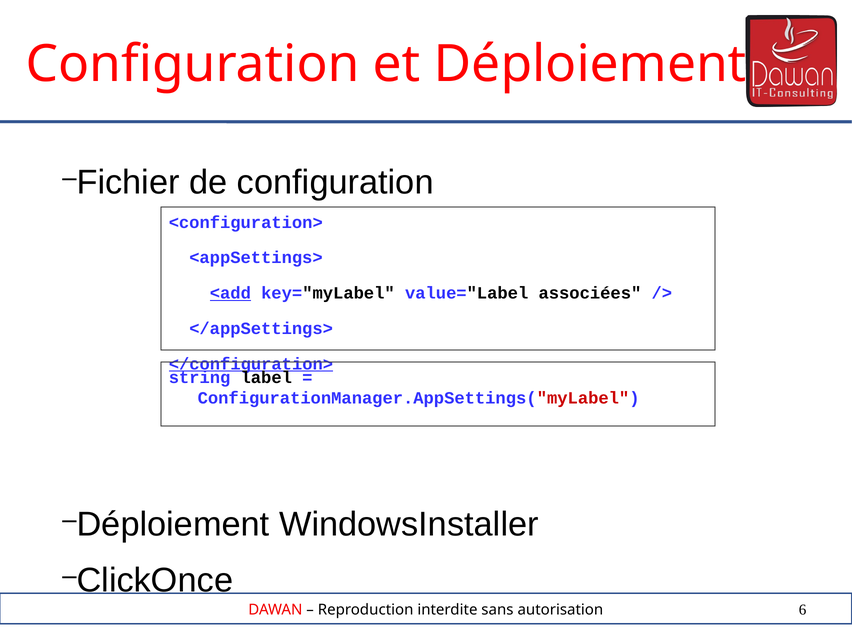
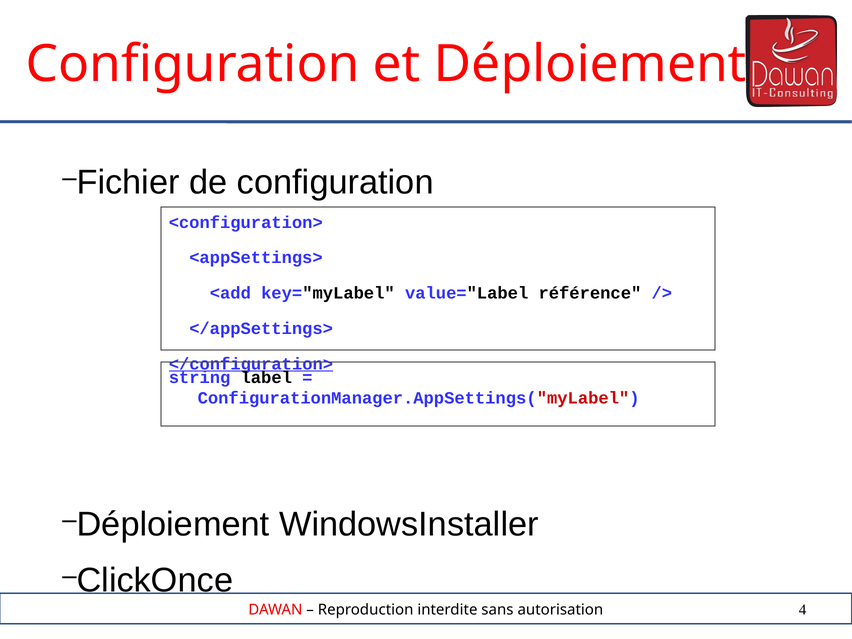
<add underline: present -> none
associées: associées -> référence
6: 6 -> 4
